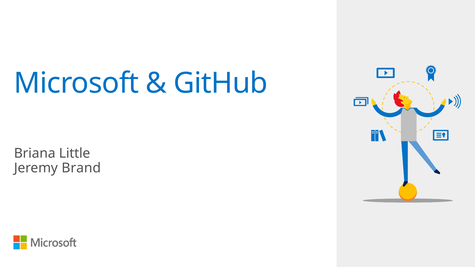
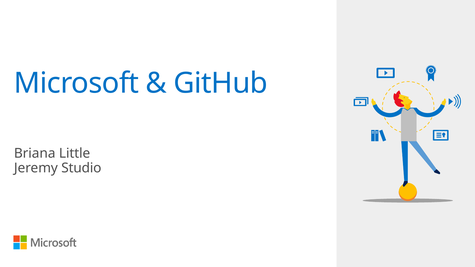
Brand: Brand -> Studio
